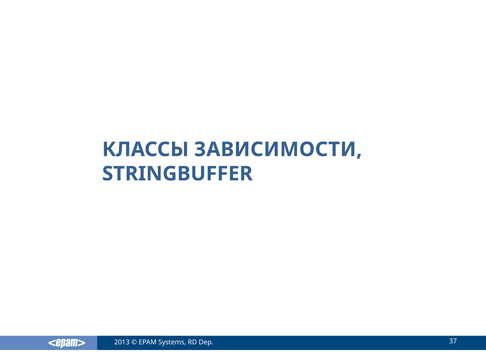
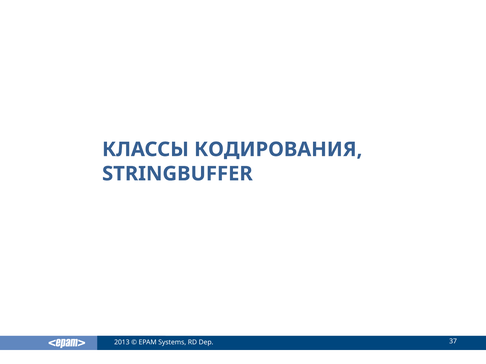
ЗАВИСИМОСТИ: ЗАВИСИМОСТИ -> КОДИРОВАНИЯ
